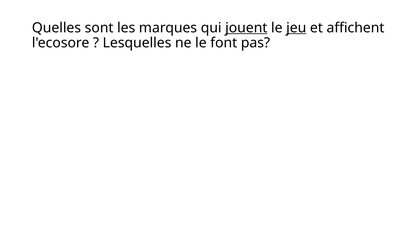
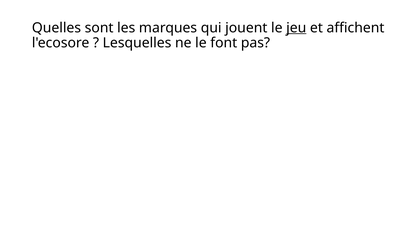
jouent underline: present -> none
